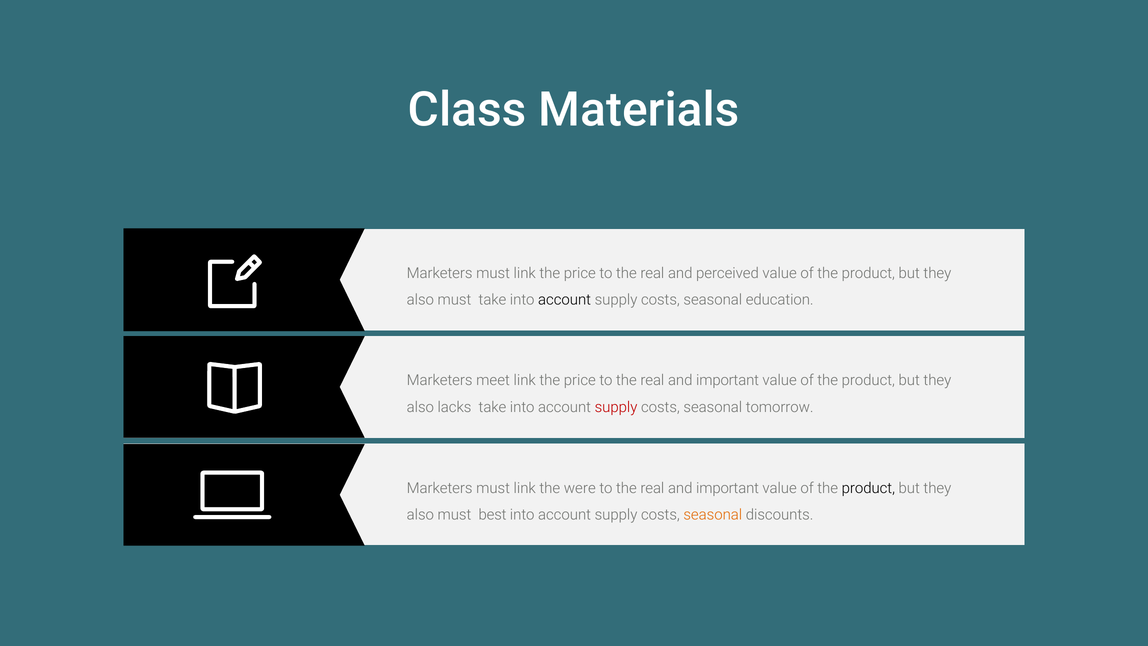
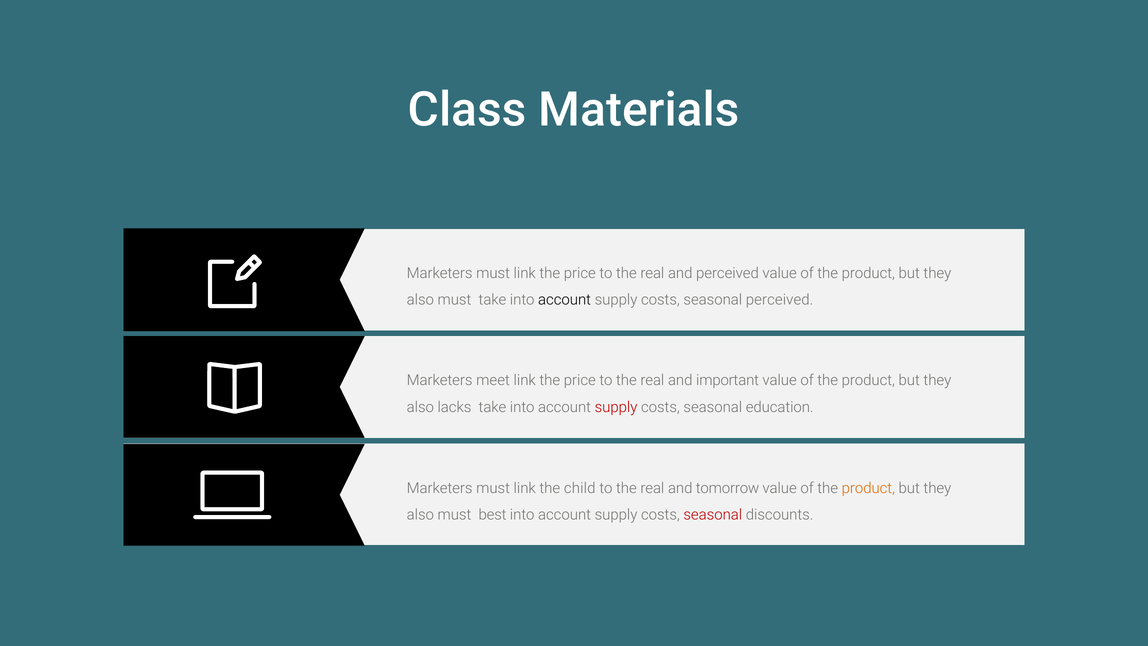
seasonal education: education -> perceived
tomorrow: tomorrow -> education
were: were -> child
important at (728, 488): important -> tomorrow
product at (868, 488) colour: black -> orange
seasonal at (713, 515) colour: orange -> red
